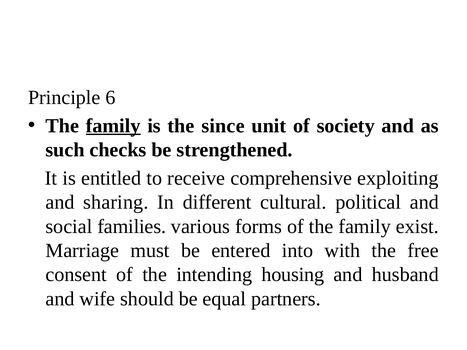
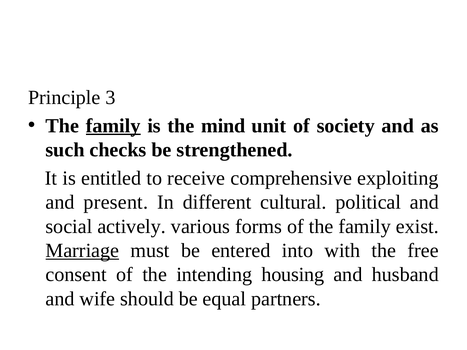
6: 6 -> 3
since: since -> mind
sharing: sharing -> present
families: families -> actively
Marriage underline: none -> present
